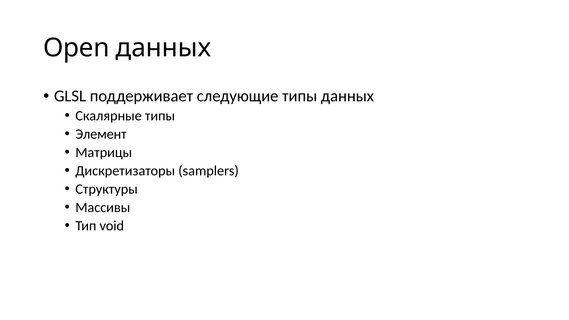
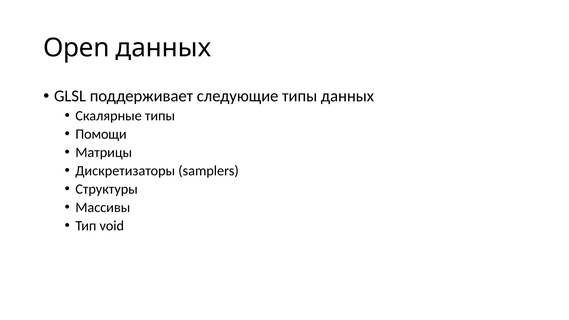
Элемент: Элемент -> Помощи
